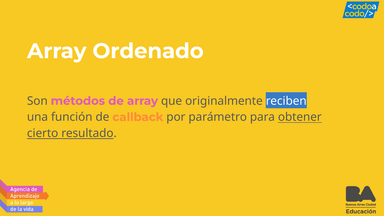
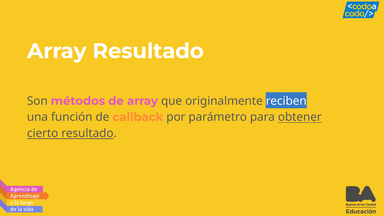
Array Ordenado: Ordenado -> Resultado
